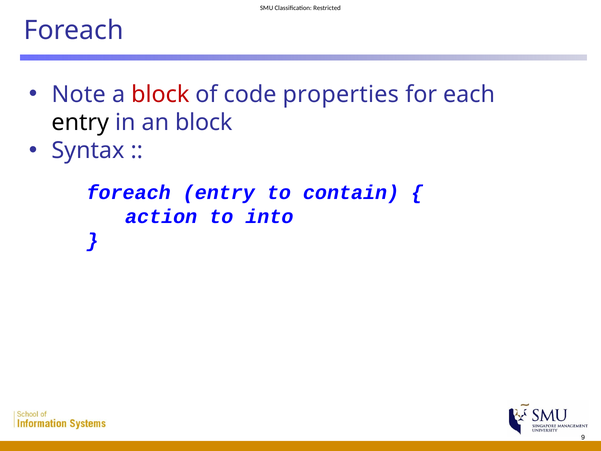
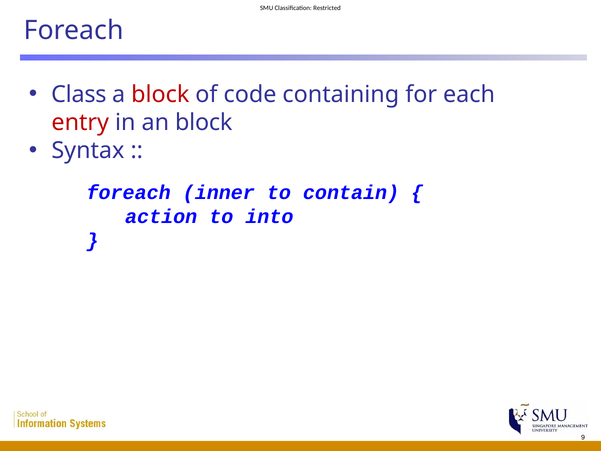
Note: Note -> Class
properties: properties -> containing
entry at (80, 122) colour: black -> red
foreach entry: entry -> inner
